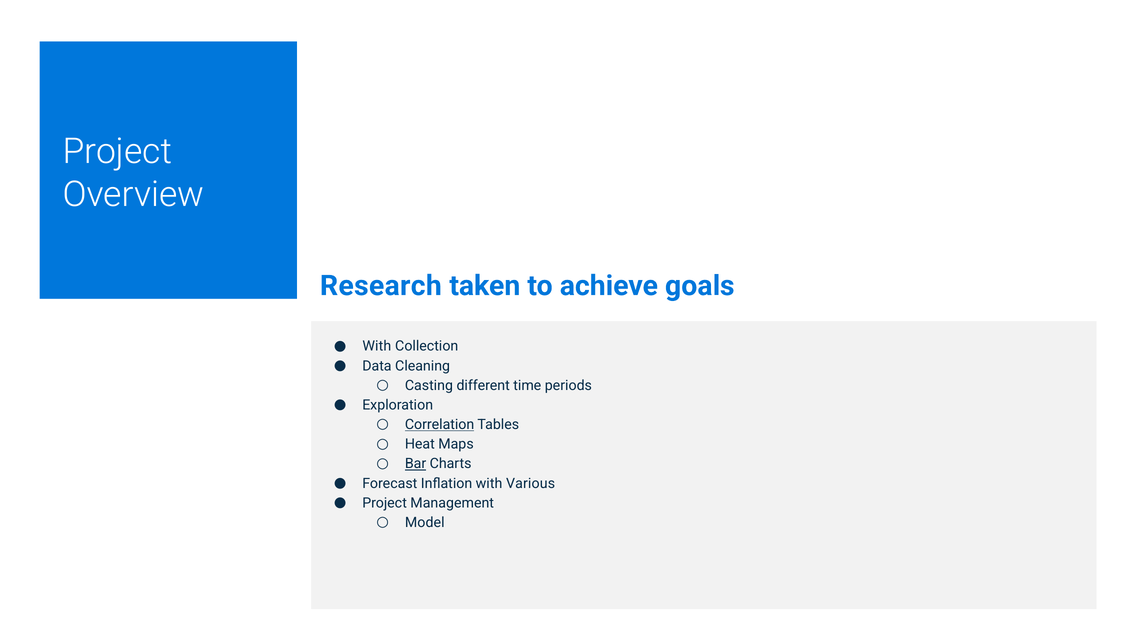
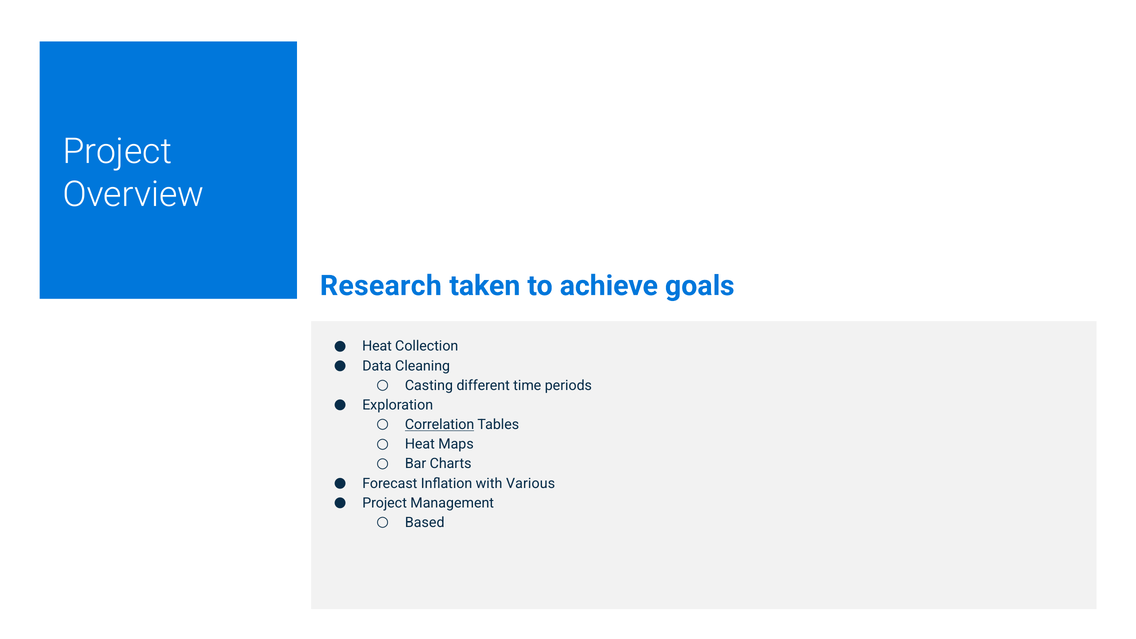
With at (377, 346): With -> Heat
Bar underline: present -> none
Model: Model -> Based
